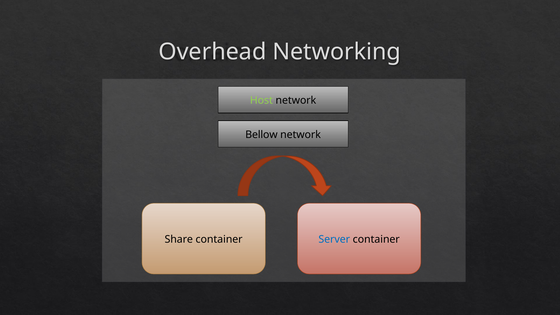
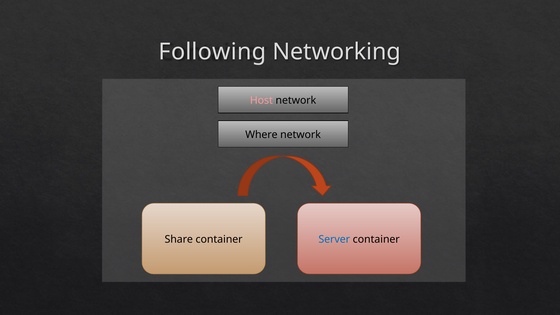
Overhead: Overhead -> Following
Host colour: light green -> pink
Bellow: Bellow -> Where
